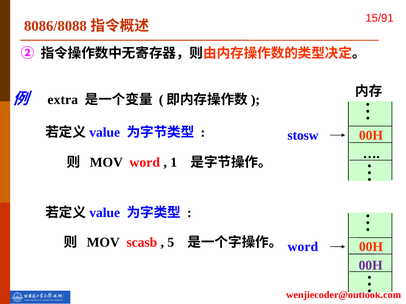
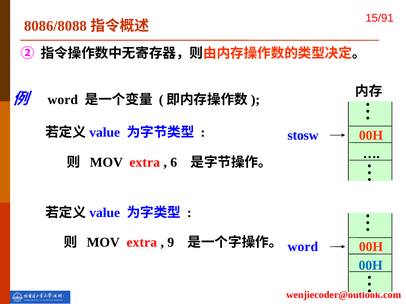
extra at (63, 100): extra -> word
word at (145, 163): word -> extra
1: 1 -> 6
scasb at (142, 243): scasb -> extra
5: 5 -> 9
00H at (371, 266) colour: purple -> blue
